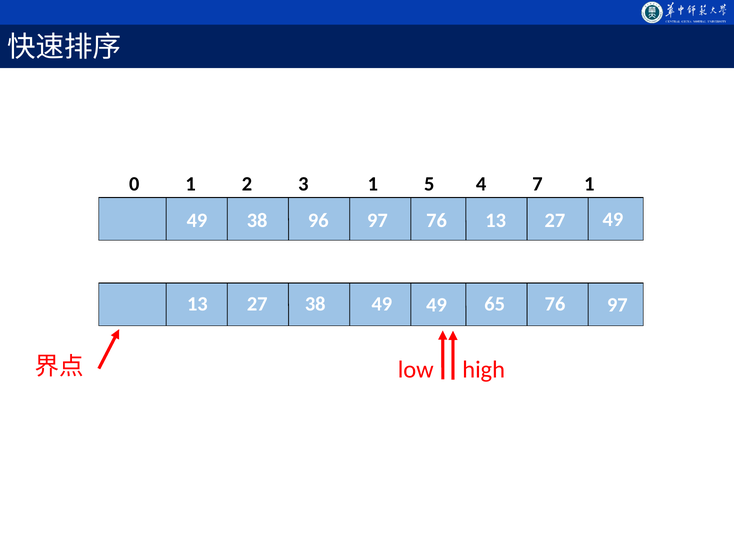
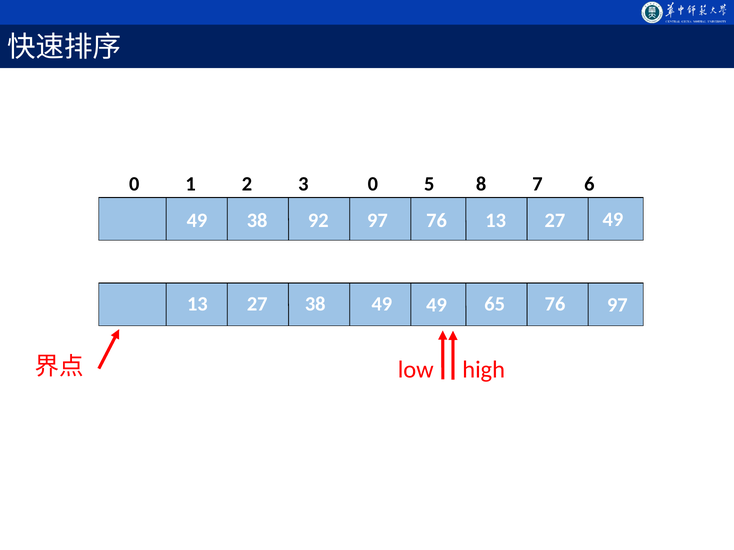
3 1: 1 -> 0
4: 4 -> 8
7 1: 1 -> 6
96: 96 -> 92
